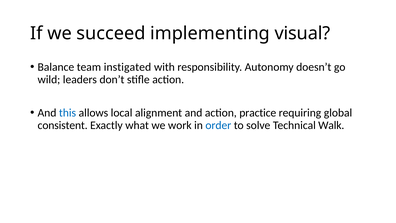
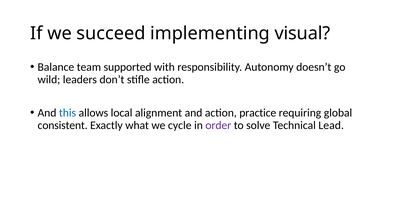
instigated: instigated -> supported
work: work -> cycle
order colour: blue -> purple
Walk: Walk -> Lead
